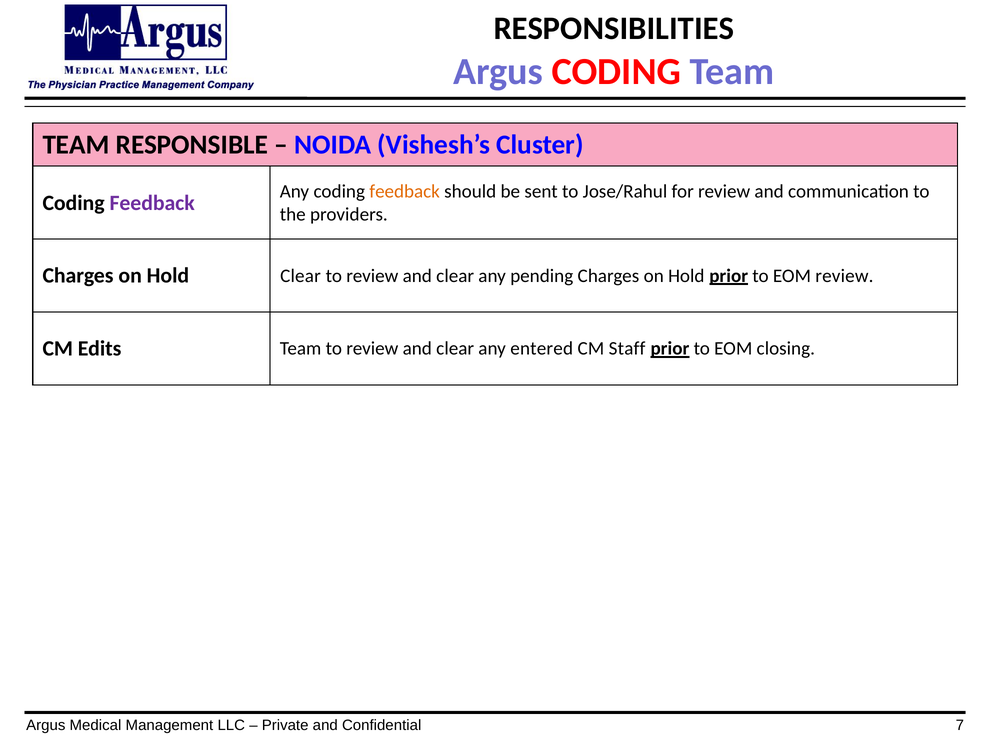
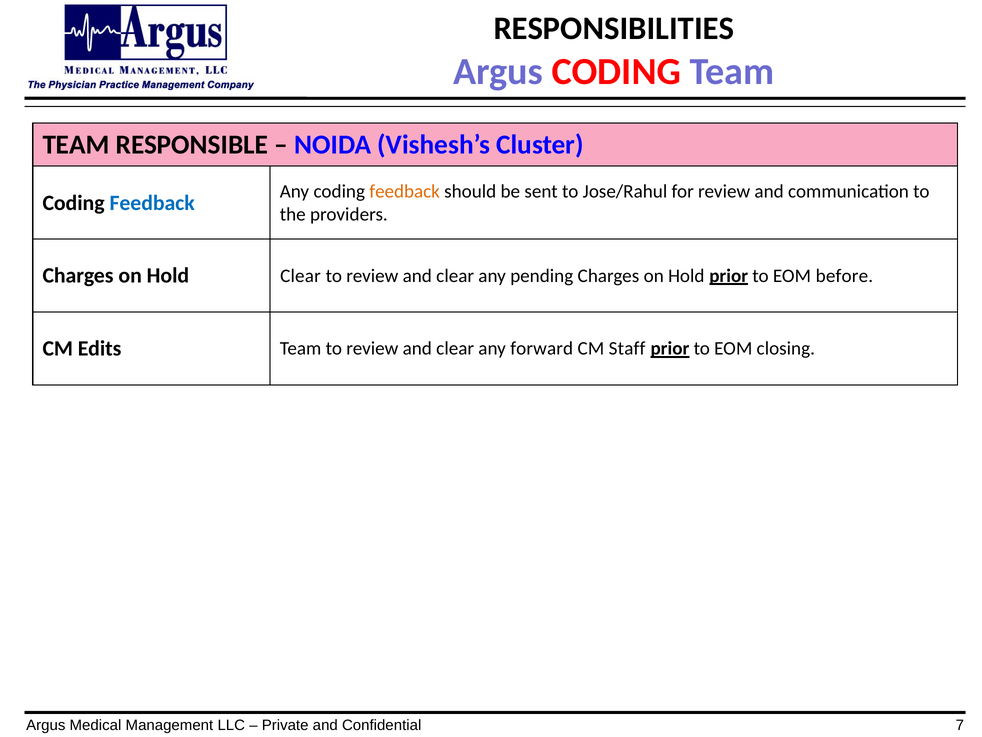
Feedback at (152, 203) colour: purple -> blue
EOM review: review -> before
entered: entered -> forward
